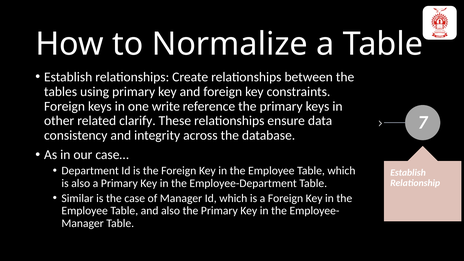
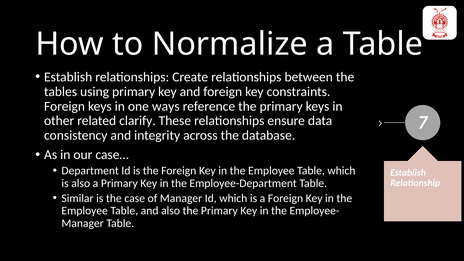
write: write -> ways
